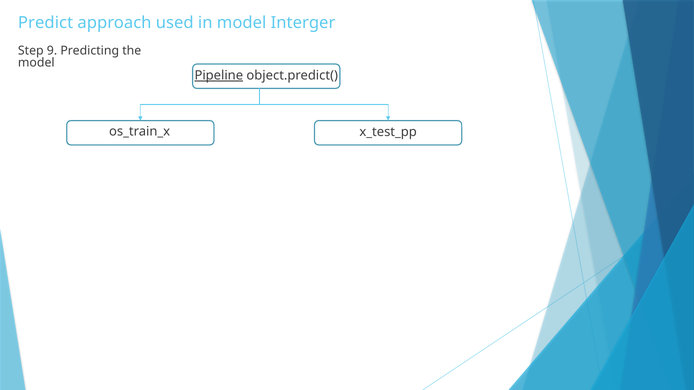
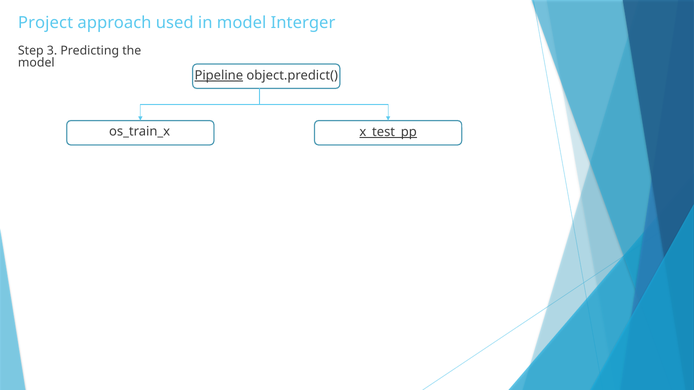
Predict: Predict -> Project
9: 9 -> 3
x_test_pp underline: none -> present
